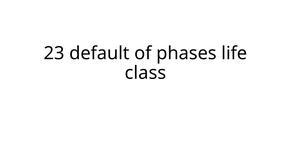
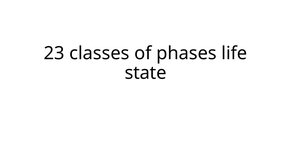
default: default -> classes
class: class -> state
